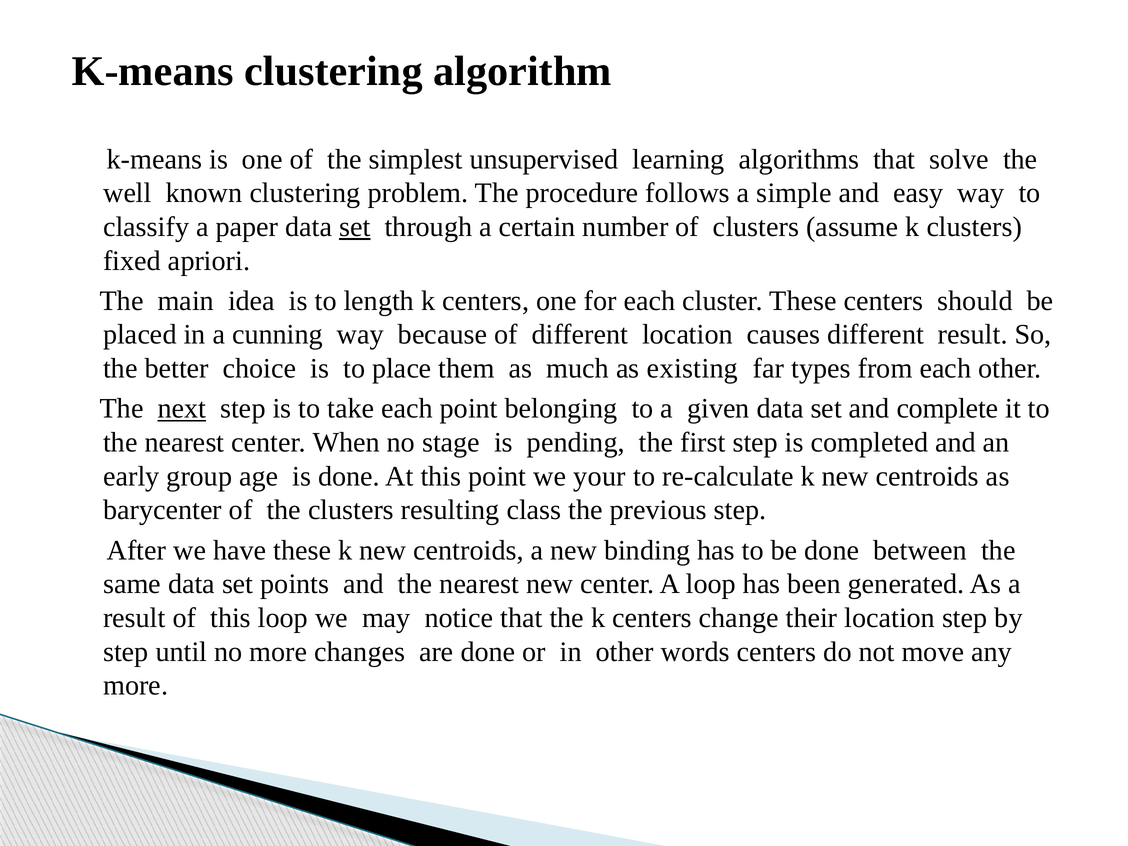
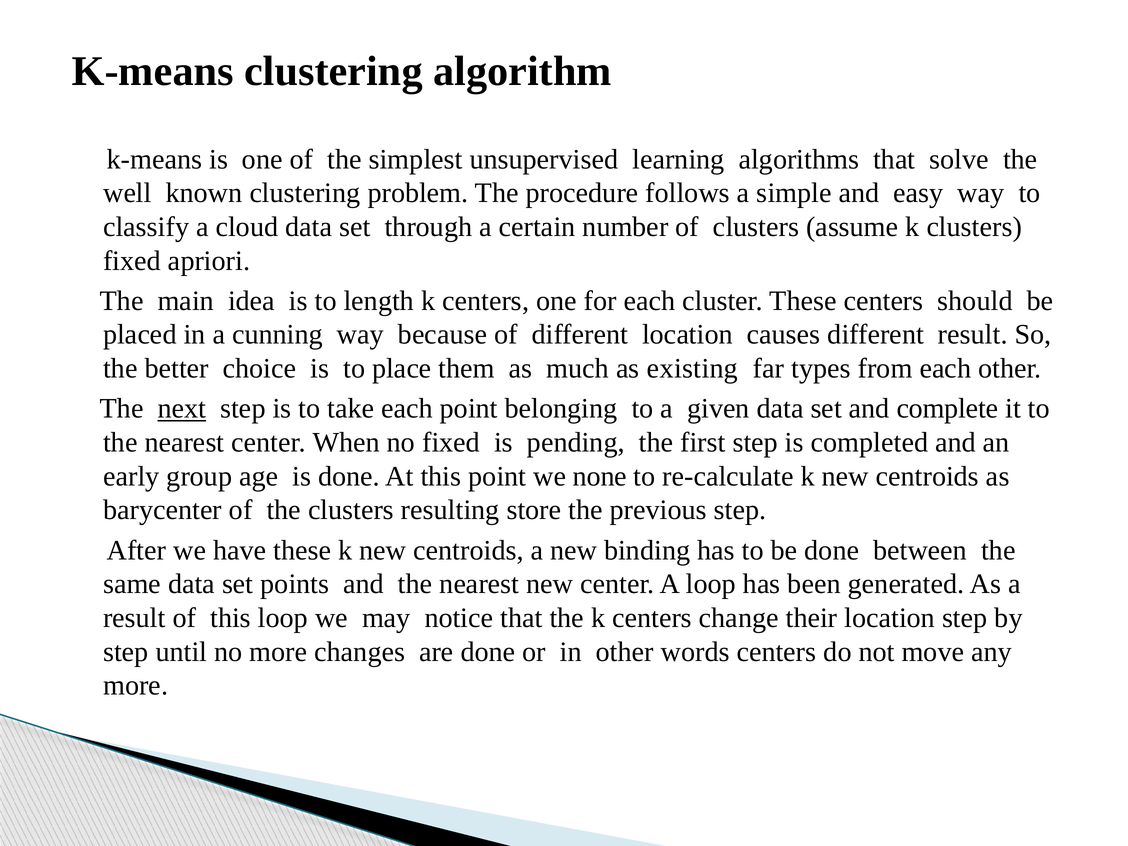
paper: paper -> cloud
set at (355, 227) underline: present -> none
no stage: stage -> fixed
your: your -> none
class: class -> store
